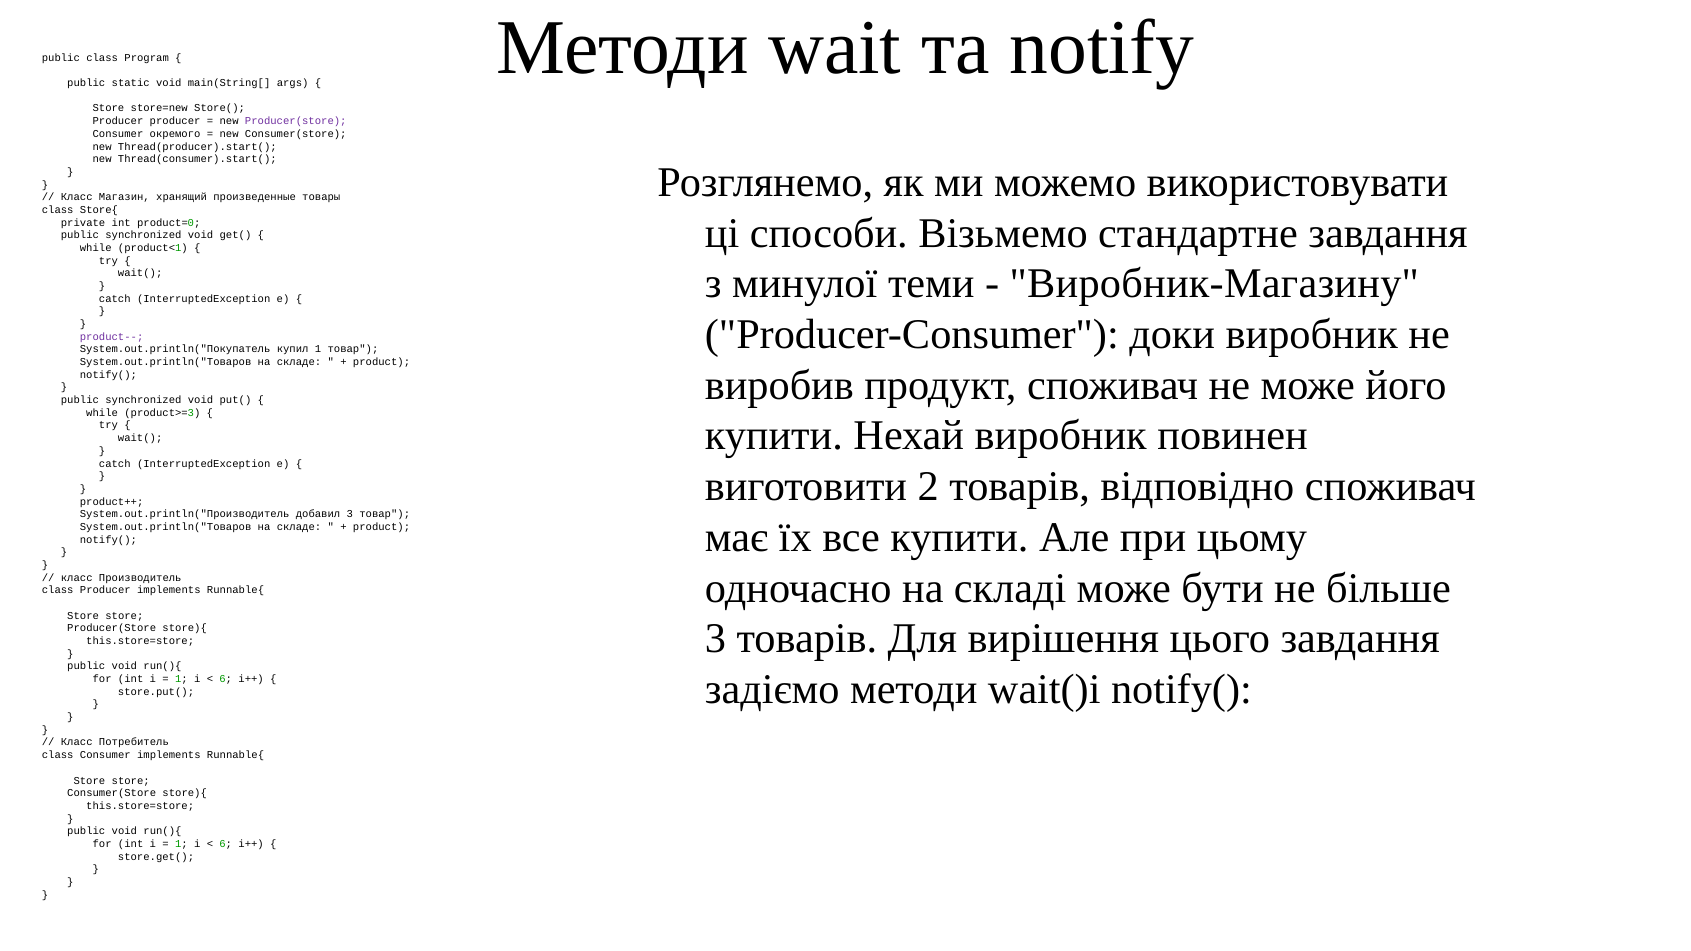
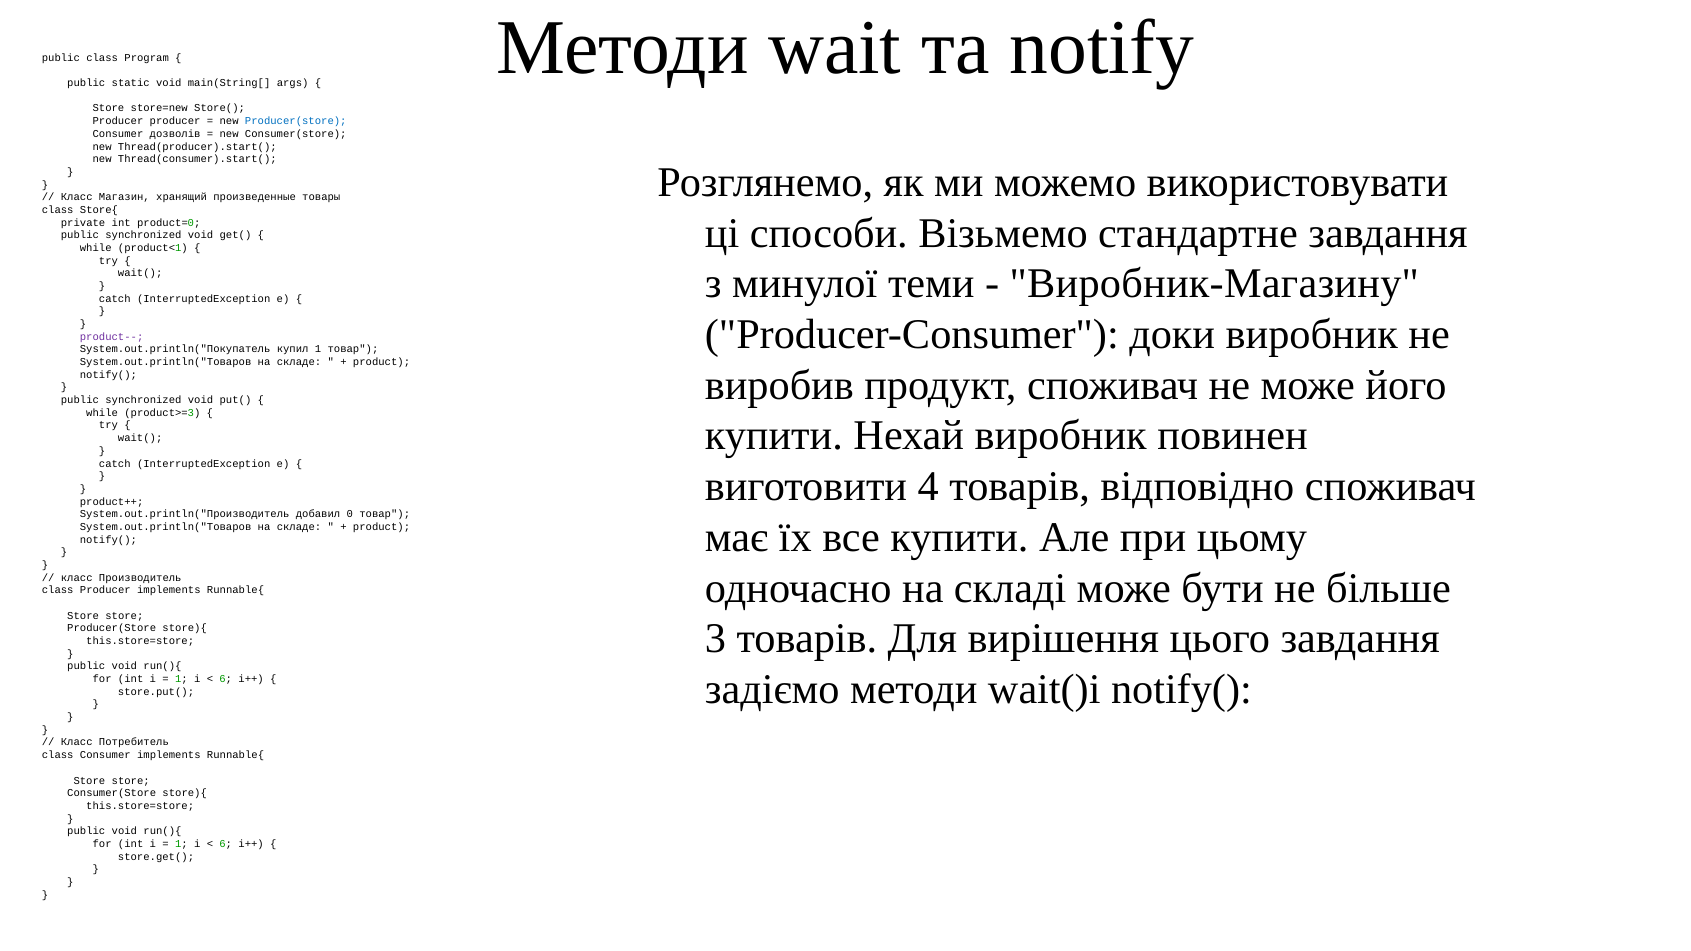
Producer(store at (296, 121) colour: purple -> blue
окремого: окремого -> дозволів
2: 2 -> 4
добавил 3: 3 -> 0
